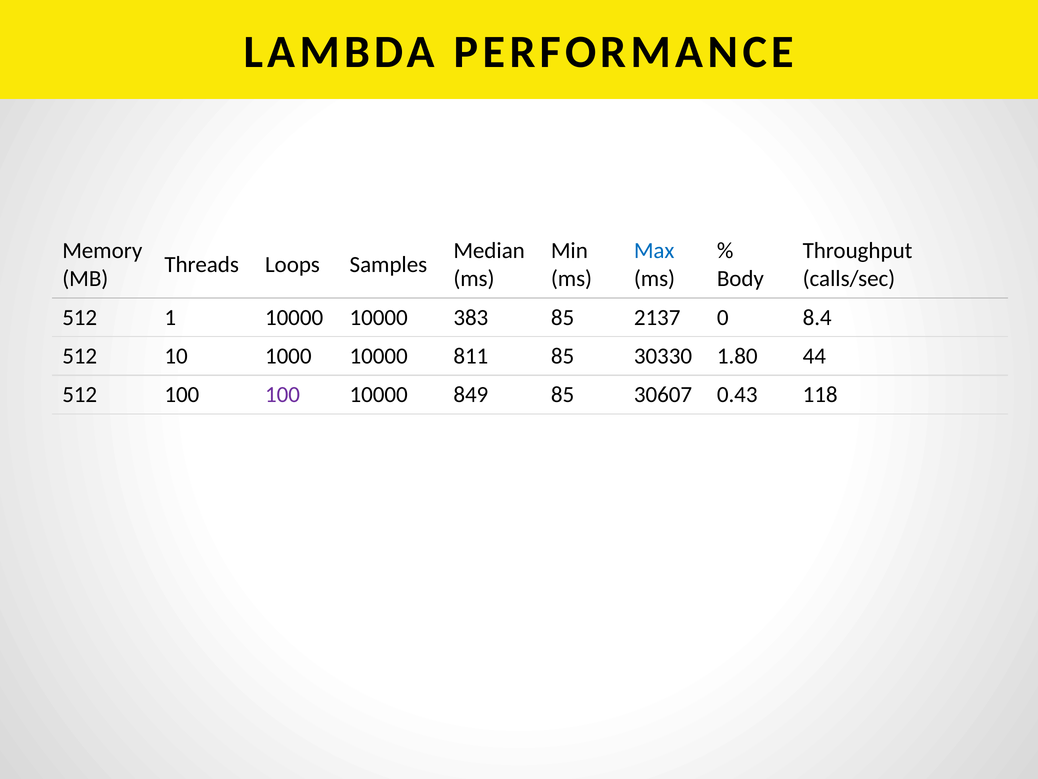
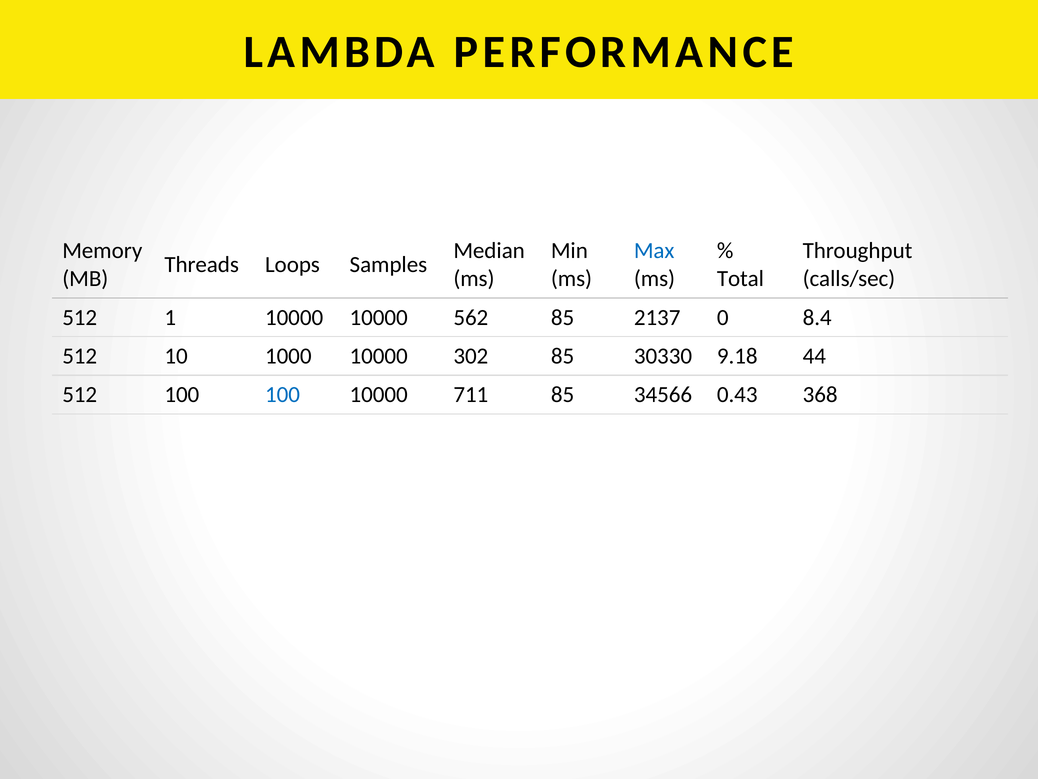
Body: Body -> Total
383: 383 -> 562
811: 811 -> 302
1.80: 1.80 -> 9.18
100 at (282, 395) colour: purple -> blue
849: 849 -> 711
30607: 30607 -> 34566
118: 118 -> 368
